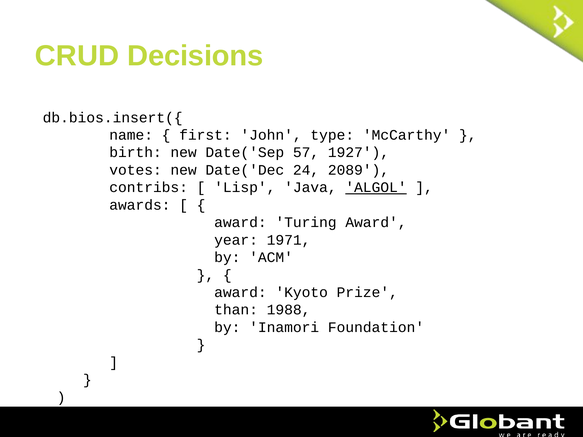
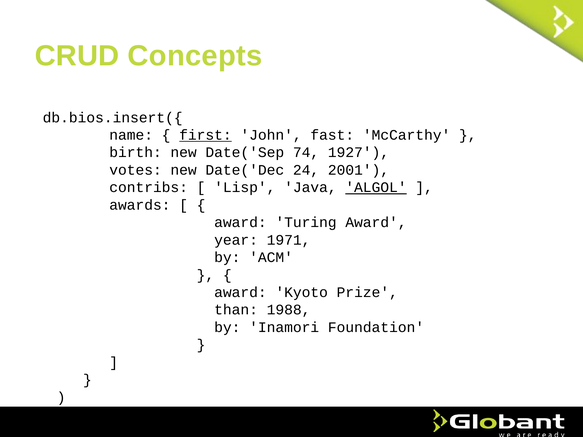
Decisions: Decisions -> Concepts
first underline: none -> present
type: type -> fast
57: 57 -> 74
2089: 2089 -> 2001
